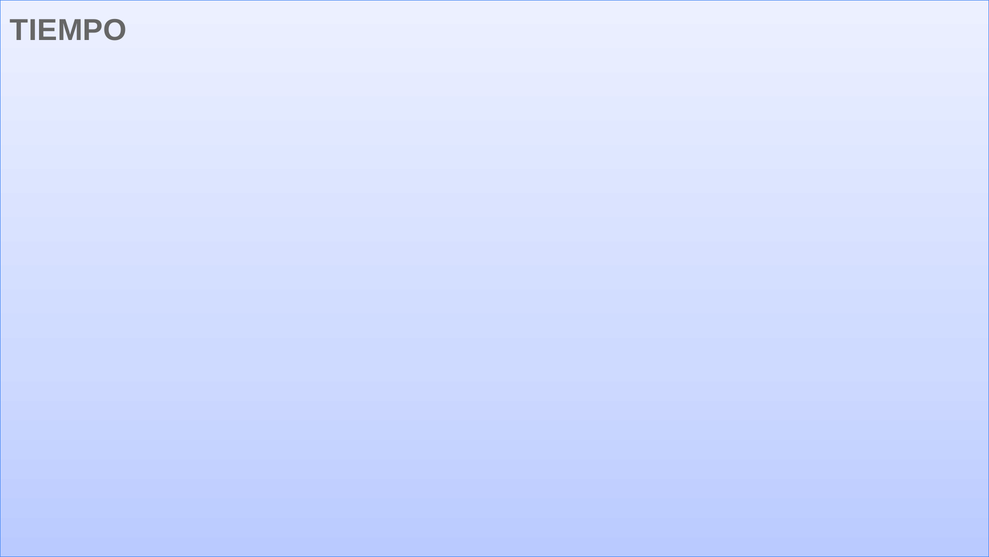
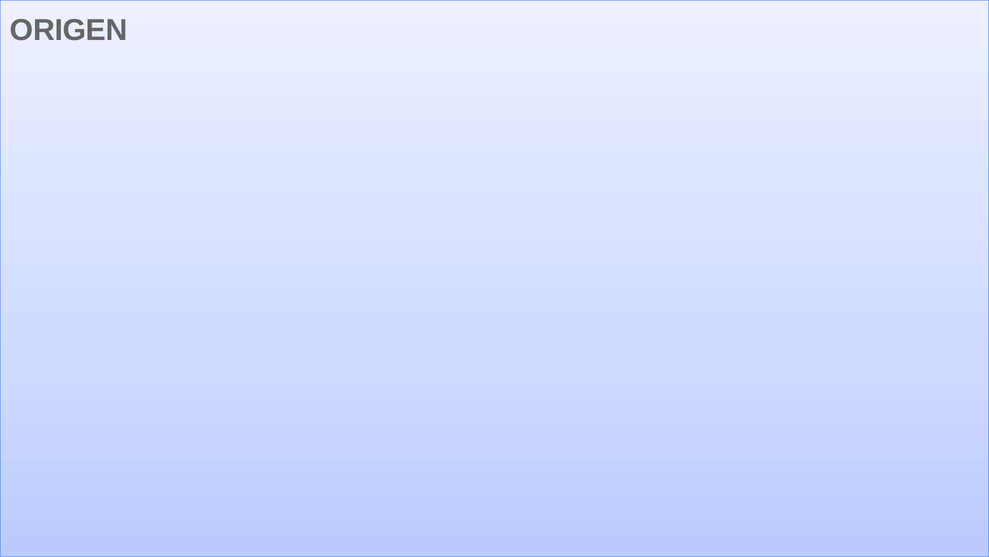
TIEMPO: TIEMPO -> ORIGEN
